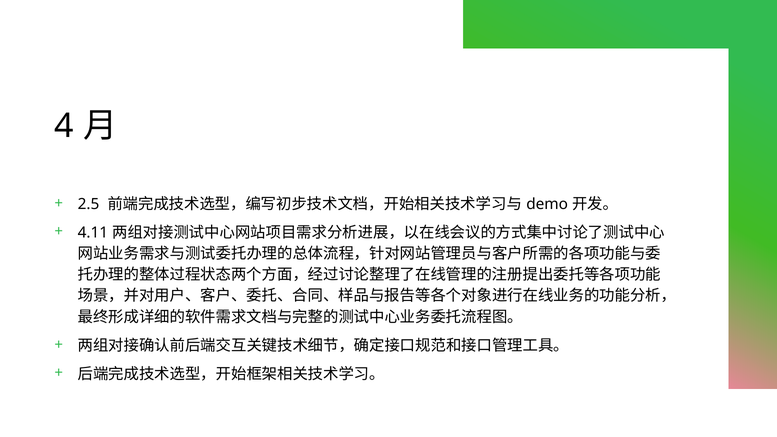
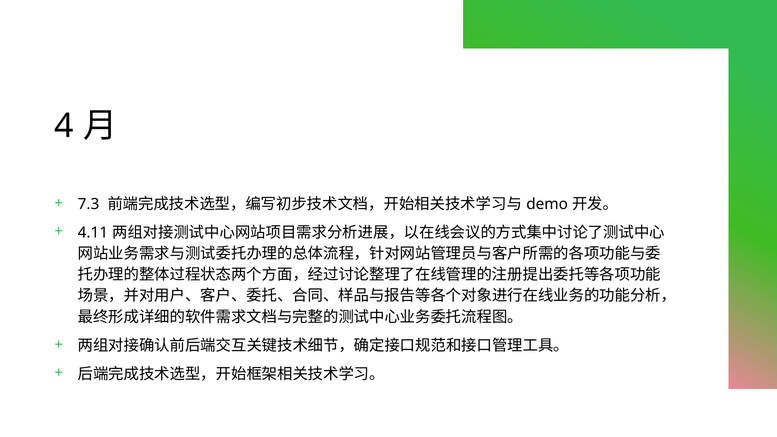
2.5: 2.5 -> 7.3
